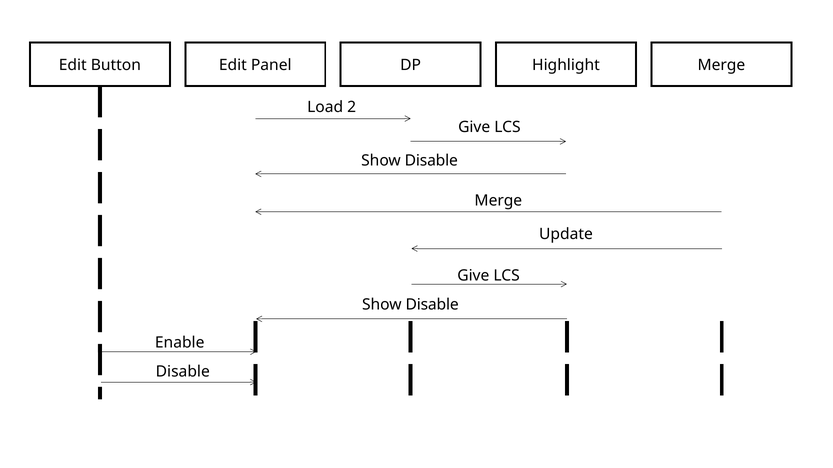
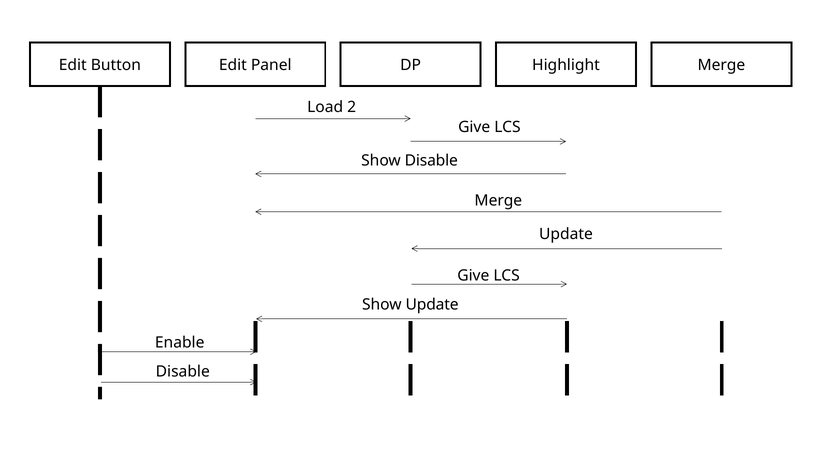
Disable at (432, 305): Disable -> Update
